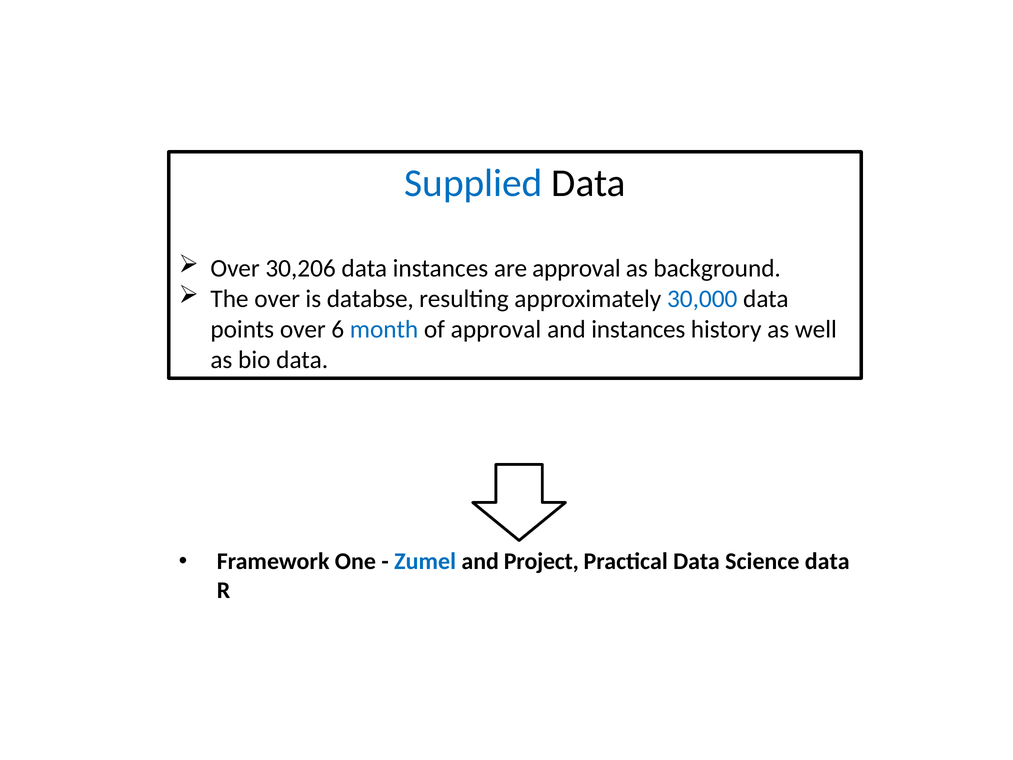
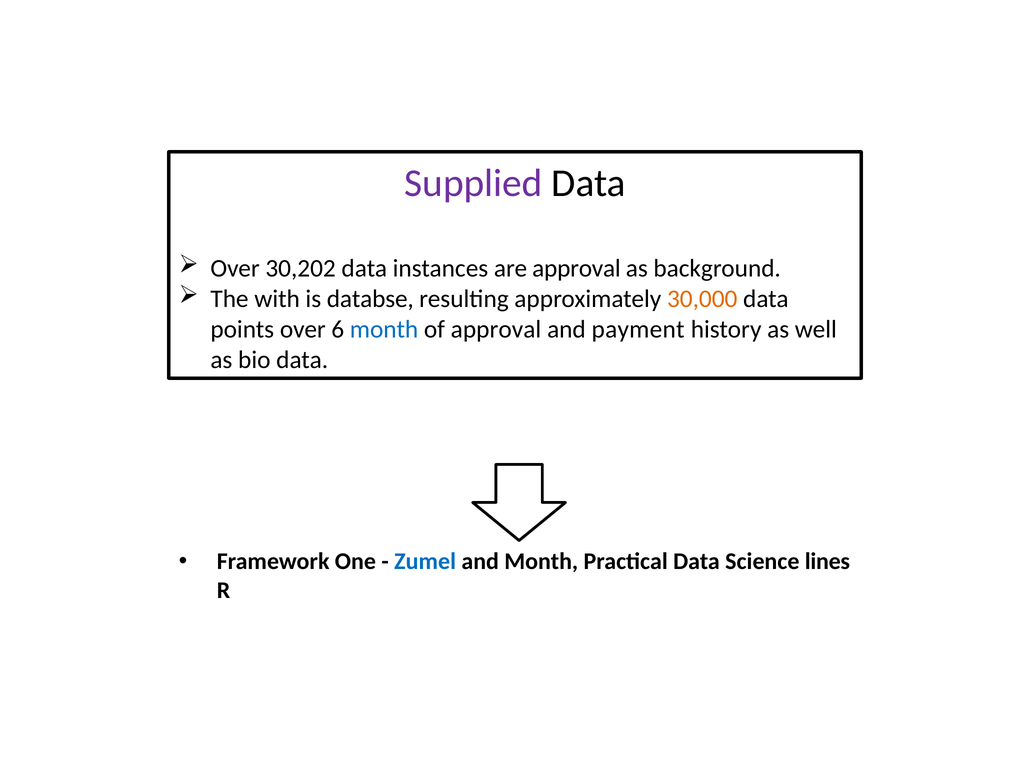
Supplied colour: blue -> purple
30,206: 30,206 -> 30,202
The over: over -> with
30,000 colour: blue -> orange
and instances: instances -> payment
and Project: Project -> Month
Science data: data -> lines
